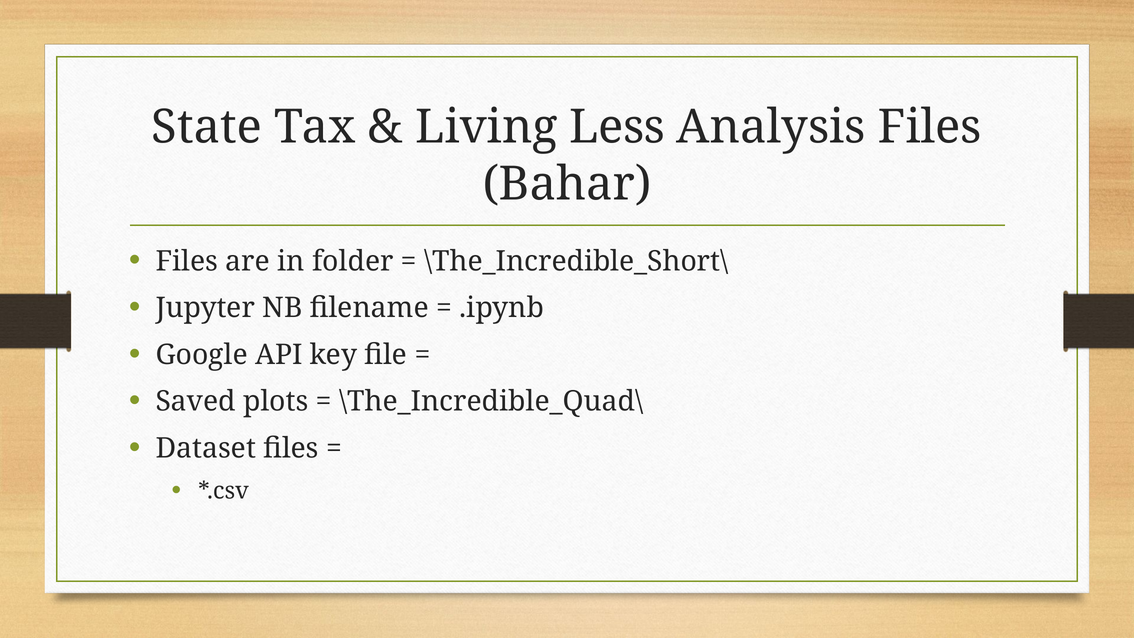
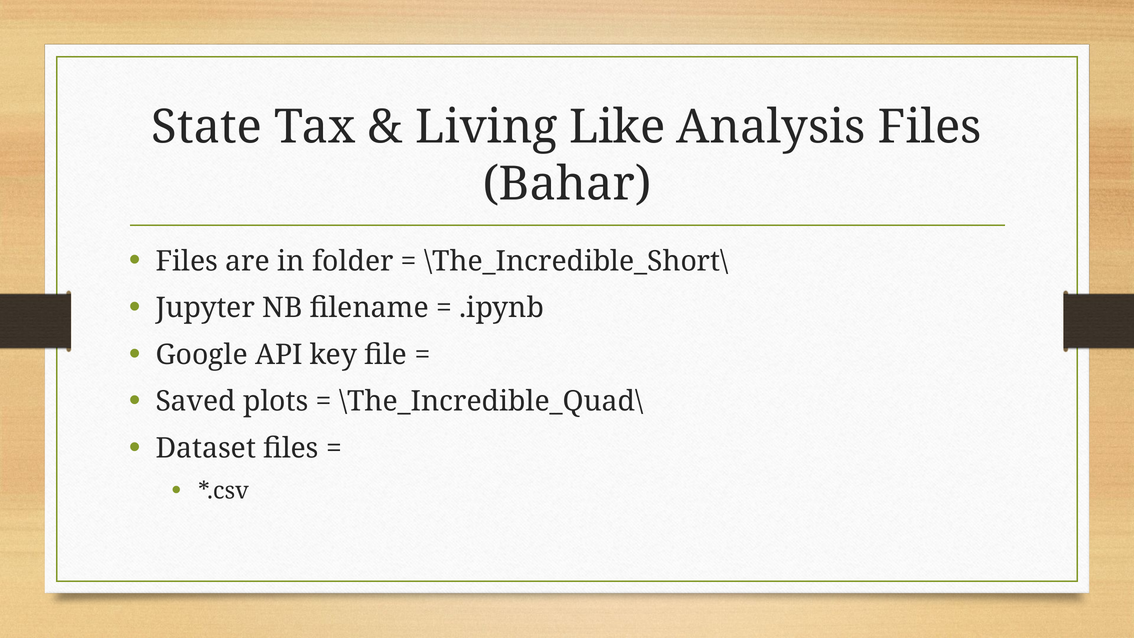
Less: Less -> Like
